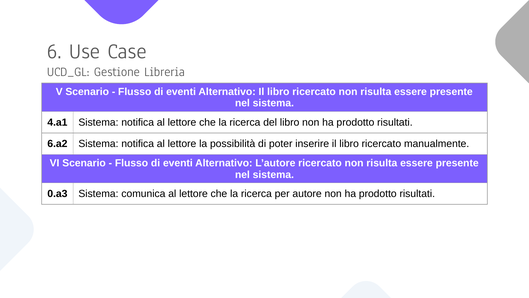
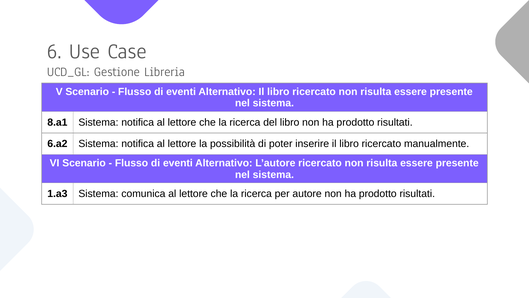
4.a1: 4.a1 -> 8.a1
0.a3: 0.a3 -> 1.a3
